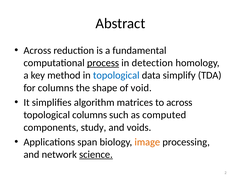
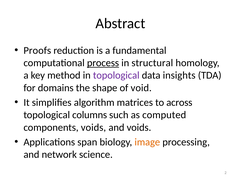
Across at (37, 50): Across -> Proofs
detection: detection -> structural
topological at (116, 75) colour: blue -> purple
simplify: simplify -> insights
for columns: columns -> domains
components study: study -> voids
science underline: present -> none
